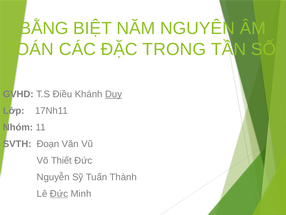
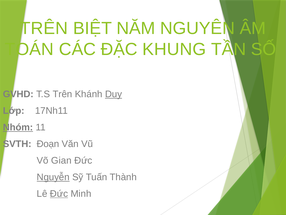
BẰNG at (44, 28): BẰNG -> TRÊN
TRONG: TRONG -> KHUNG
T.S Điều: Điều -> Trên
Nhóm underline: none -> present
Thiết: Thiết -> Gian
Nguyễn underline: none -> present
